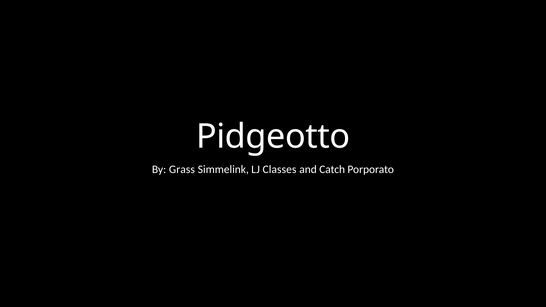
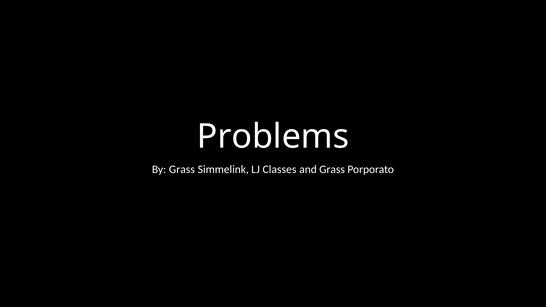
Pidgeotto: Pidgeotto -> Problems
and Catch: Catch -> Grass
